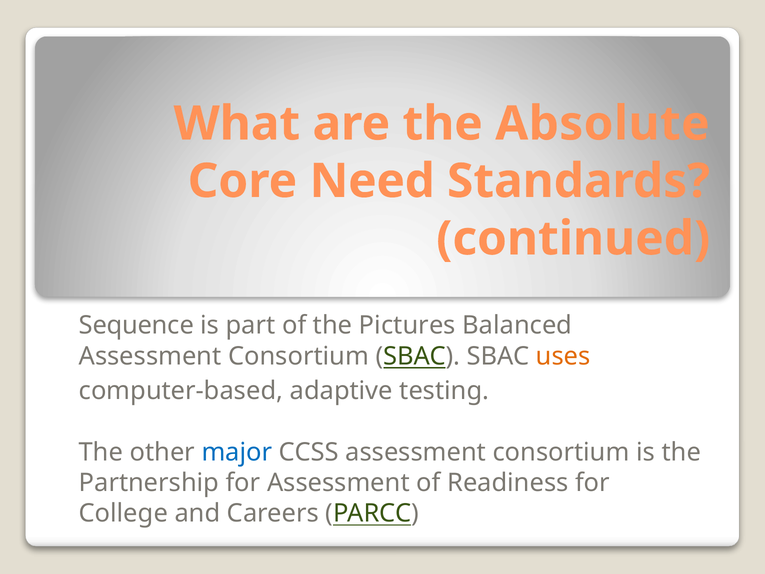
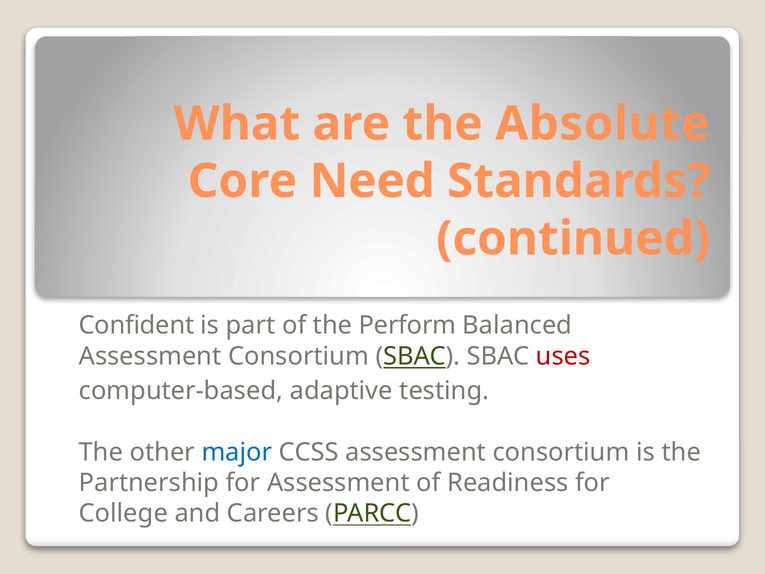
Sequence: Sequence -> Confident
Pictures: Pictures -> Perform
uses colour: orange -> red
